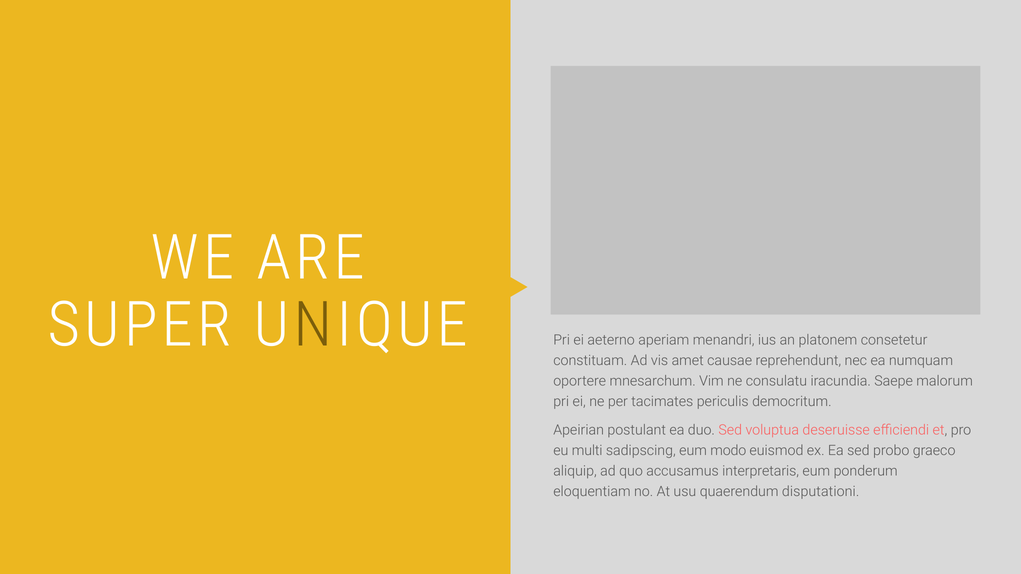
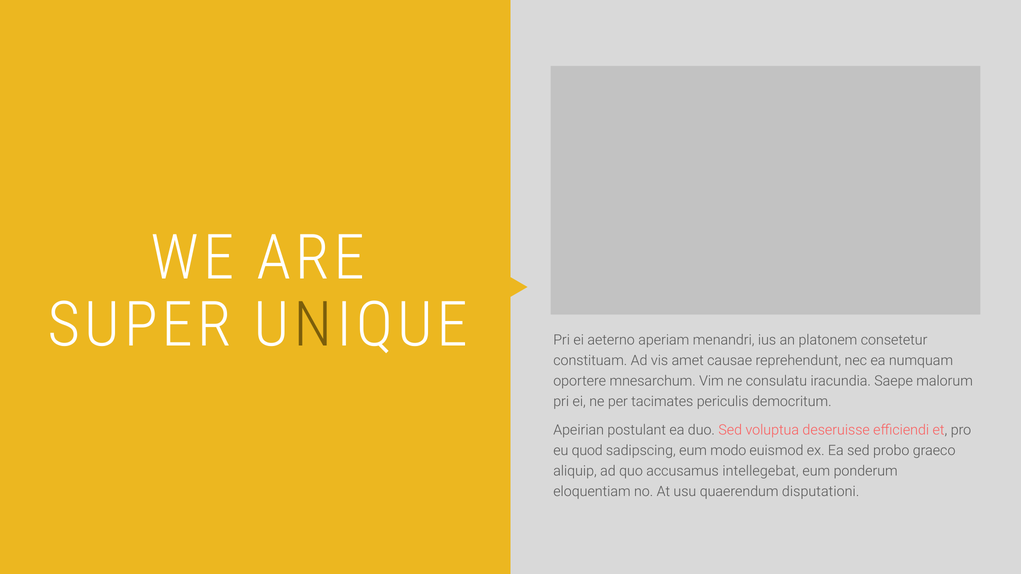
multi: multi -> quod
interpretaris: interpretaris -> intellegebat
